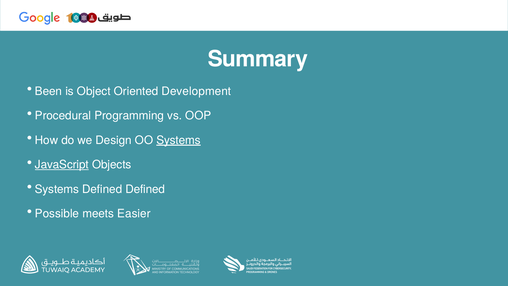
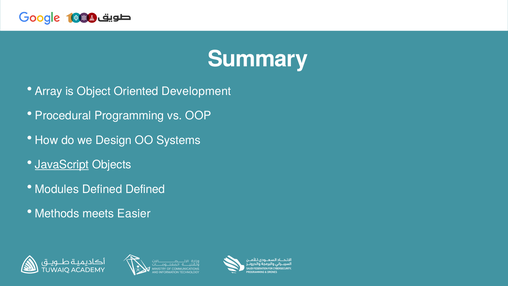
Been: Been -> Array
Systems at (179, 140) underline: present -> none
Systems at (57, 189): Systems -> Modules
Possible: Possible -> Methods
